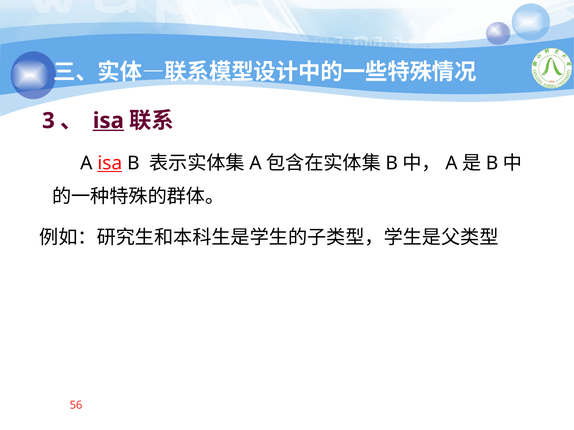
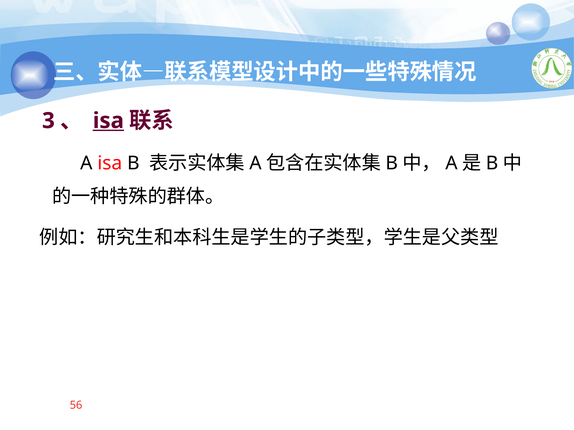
isa at (110, 164) underline: present -> none
